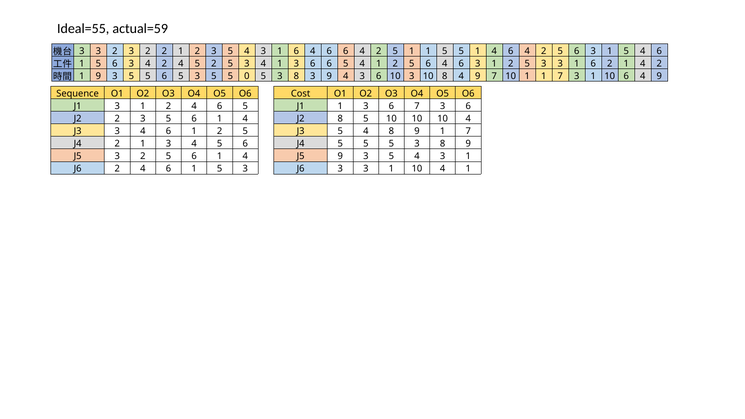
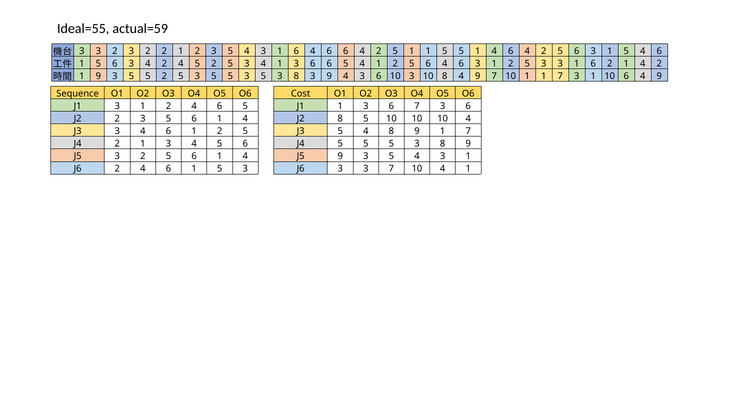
5 5 6: 6 -> 2
3 5 5 0: 0 -> 3
J6 3 3 1: 1 -> 7
